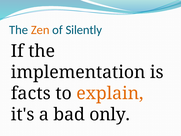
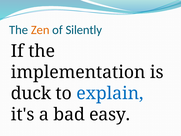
facts: facts -> duck
explain colour: orange -> blue
only: only -> easy
